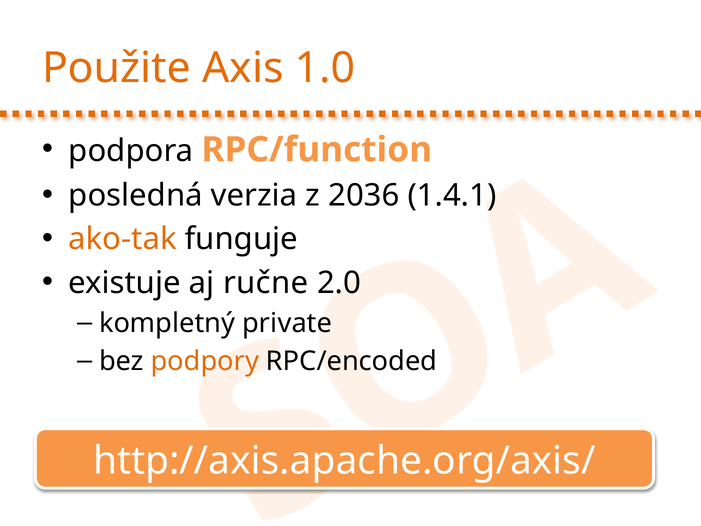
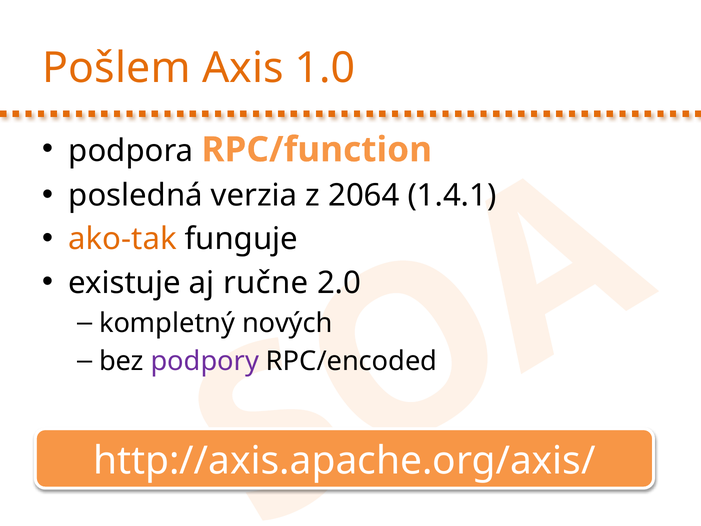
Použite: Použite -> Pošlem
2036: 2036 -> 2064
private: private -> nových
podpory colour: orange -> purple
